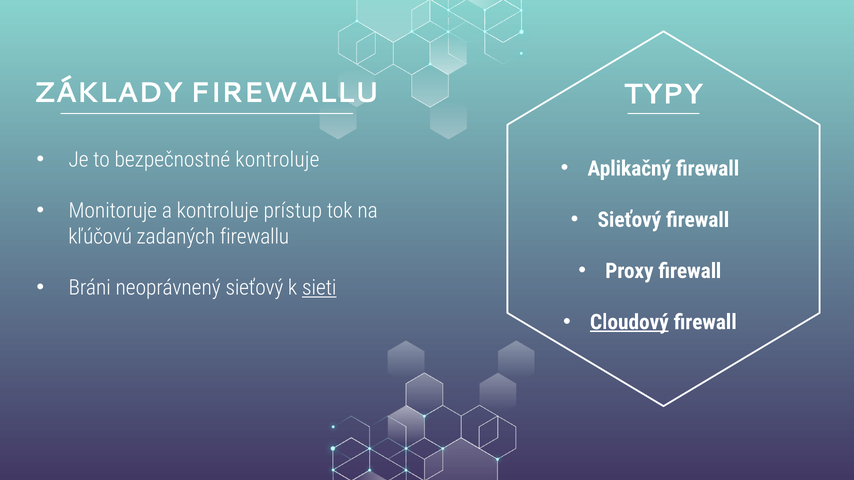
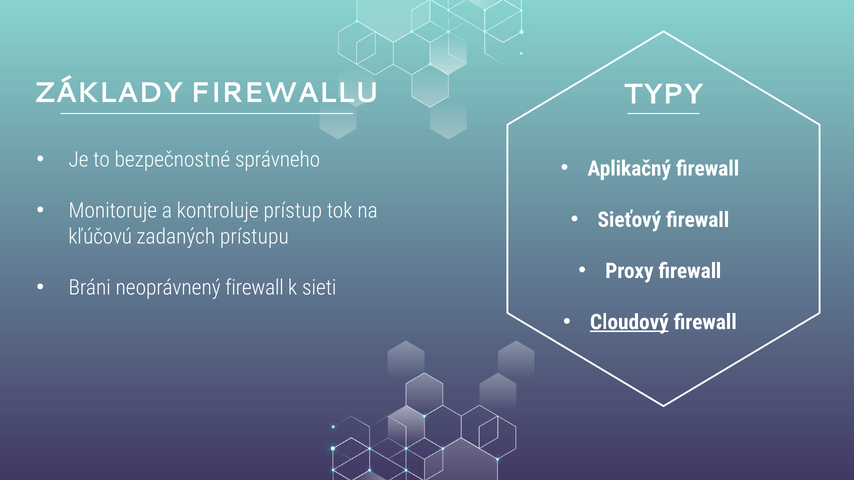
bezpečnostné kontroluje: kontroluje -> správneho
zadaných firewallu: firewallu -> prístupu
neoprávnený sieťový: sieťový -> firewall
sieti underline: present -> none
